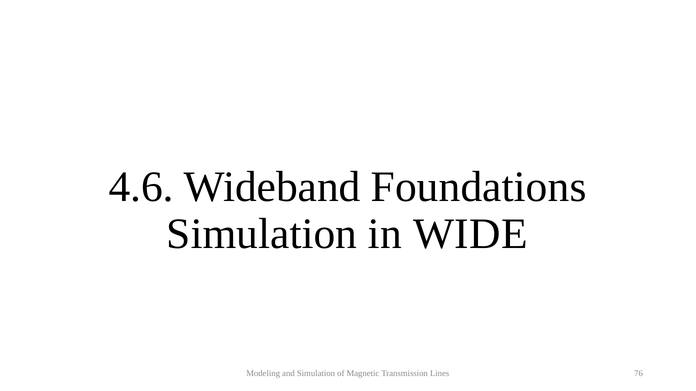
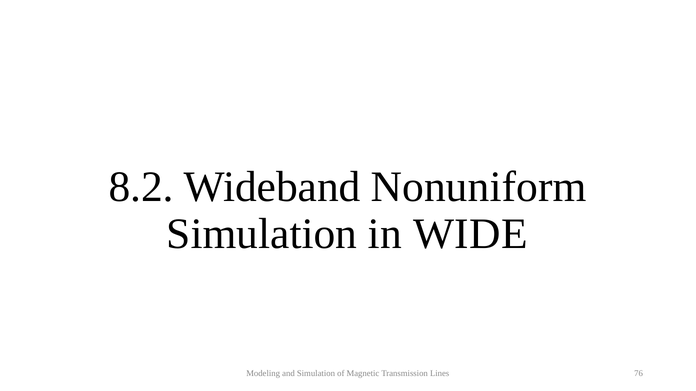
4.6: 4.6 -> 8.2
Foundations: Foundations -> Nonuniform
